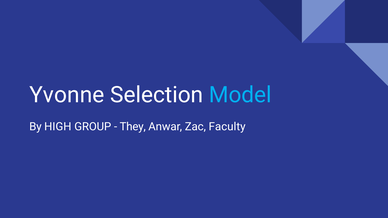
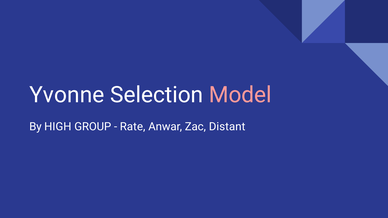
Model colour: light blue -> pink
They: They -> Rate
Faculty: Faculty -> Distant
